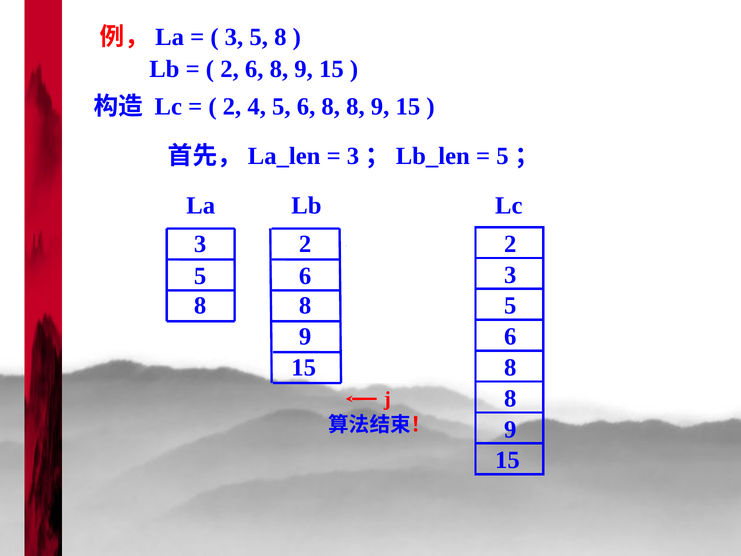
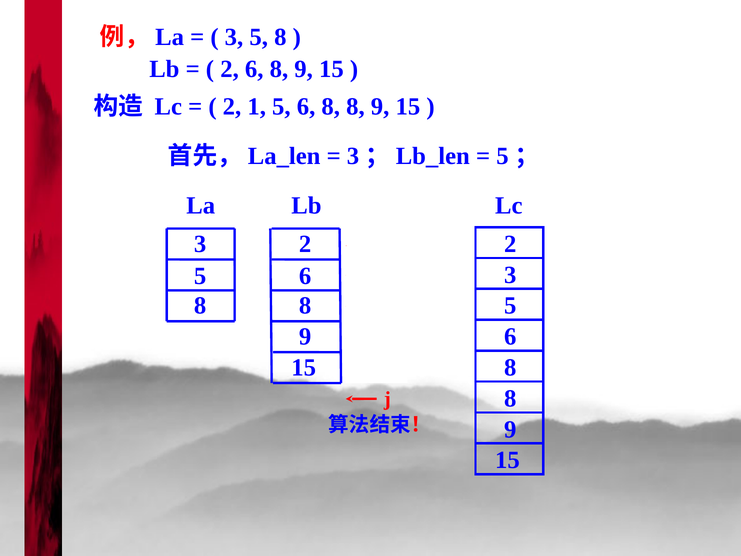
4: 4 -> 1
